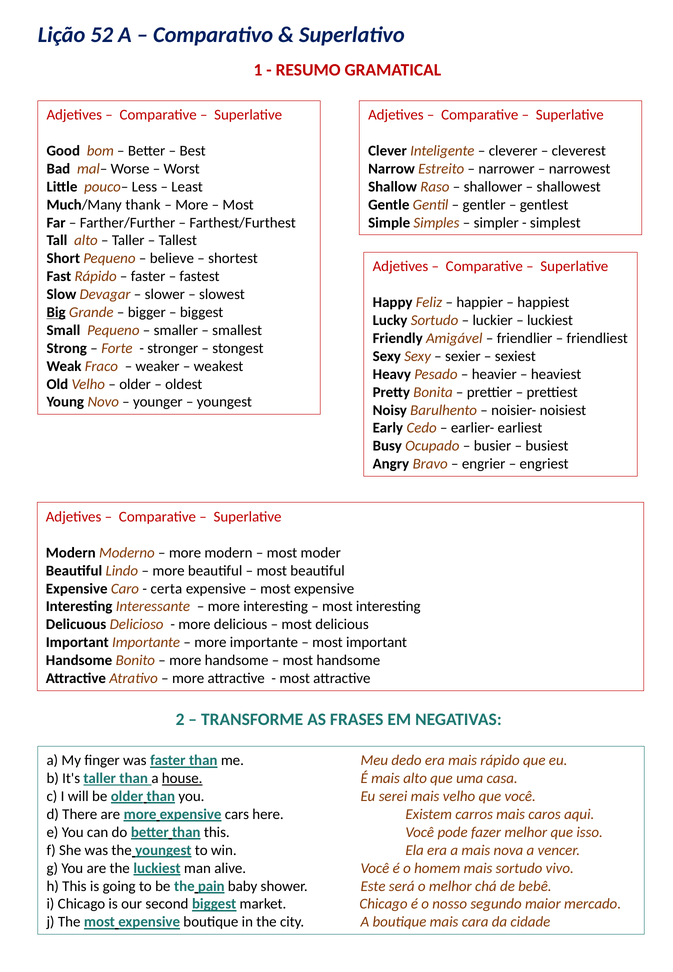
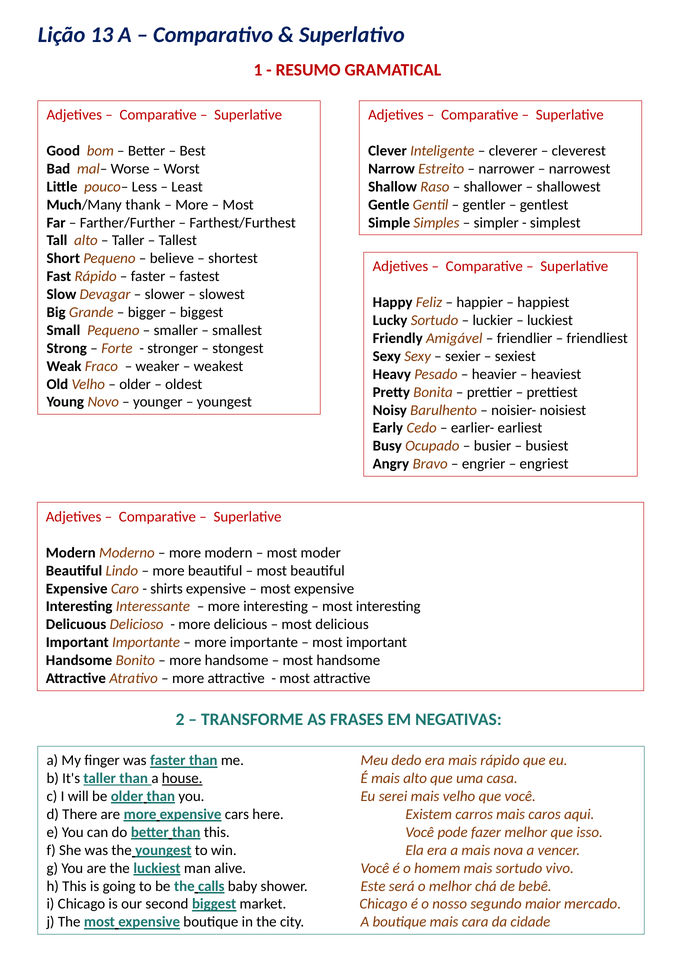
52: 52 -> 13
Big underline: present -> none
certa: certa -> shirts
pain: pain -> calls
